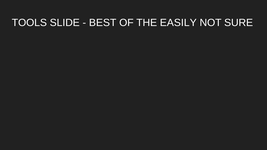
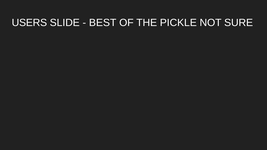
TOOLS: TOOLS -> USERS
EASILY: EASILY -> PICKLE
